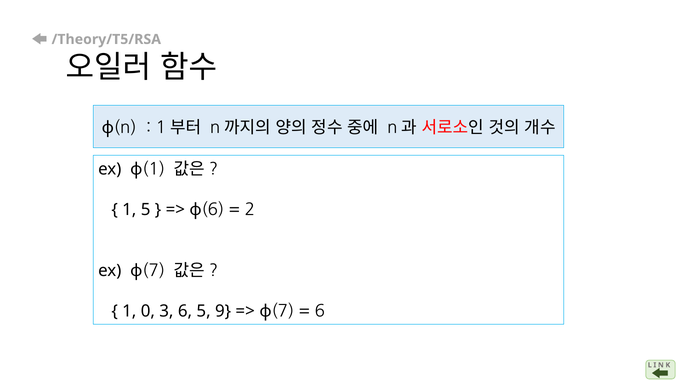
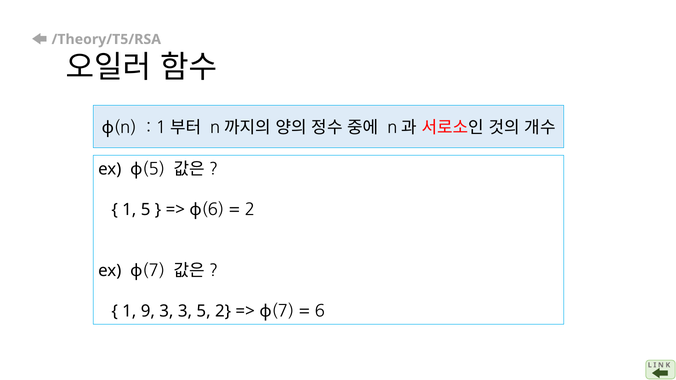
ex 1: 1 -> 5
0: 0 -> 9
3 6: 6 -> 3
5 9: 9 -> 2
